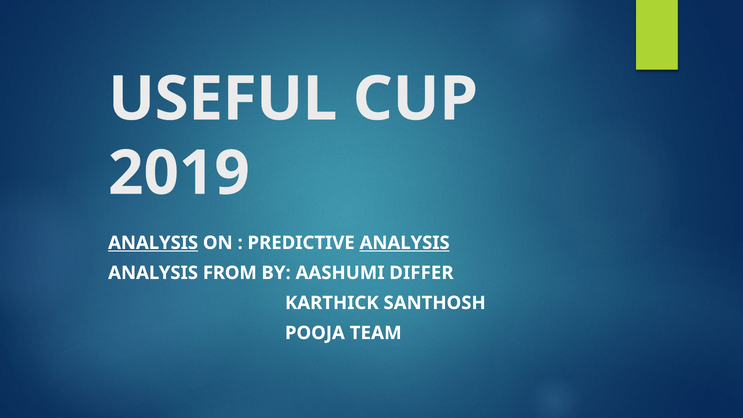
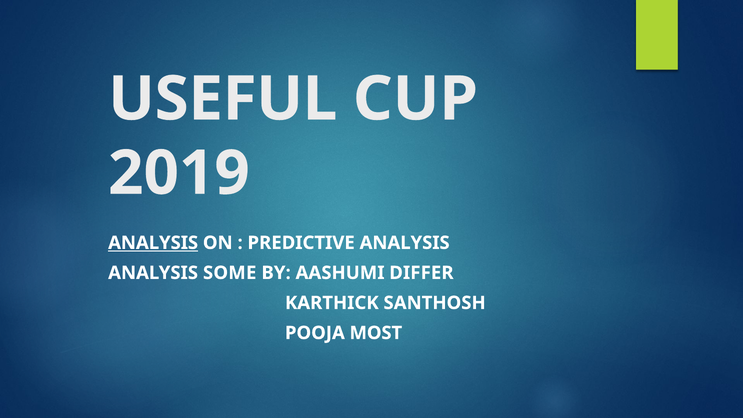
ANALYSIS at (405, 243) underline: present -> none
FROM: FROM -> SOME
TEAM: TEAM -> MOST
